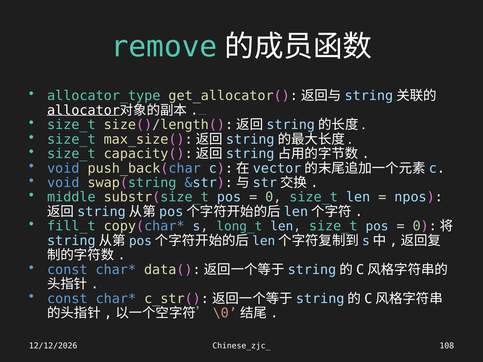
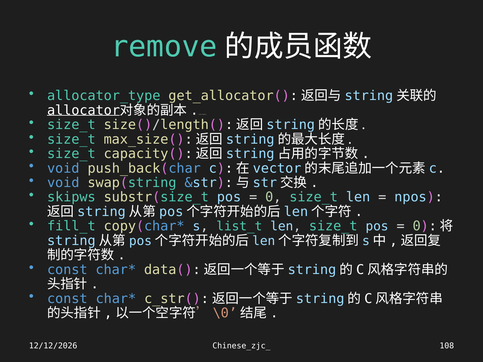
middle: middle -> skipws
long_t: long_t -> list_t
